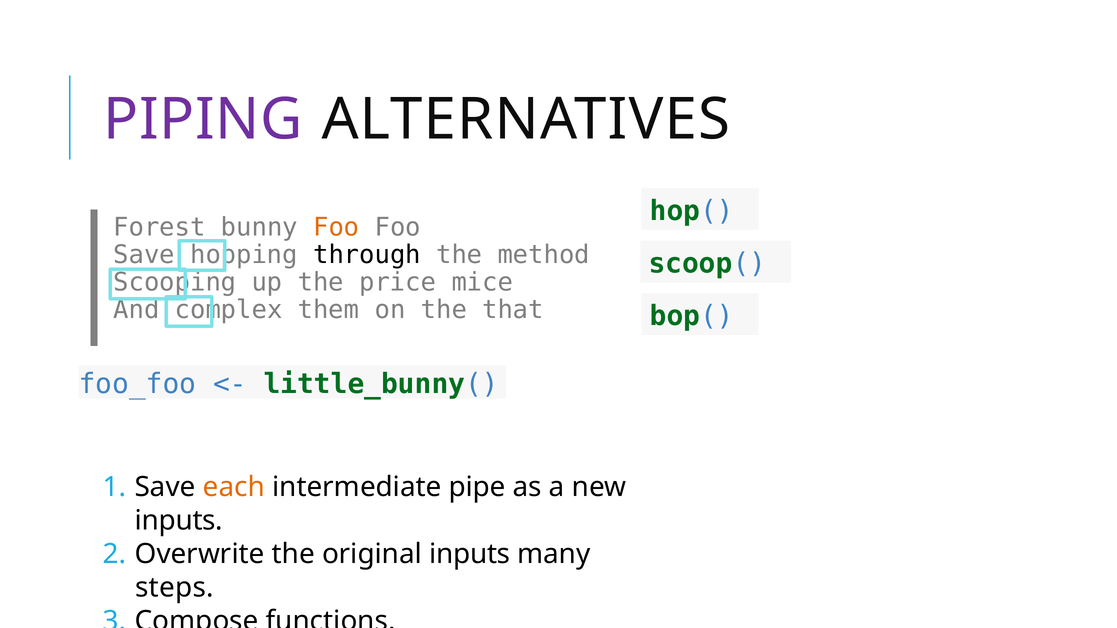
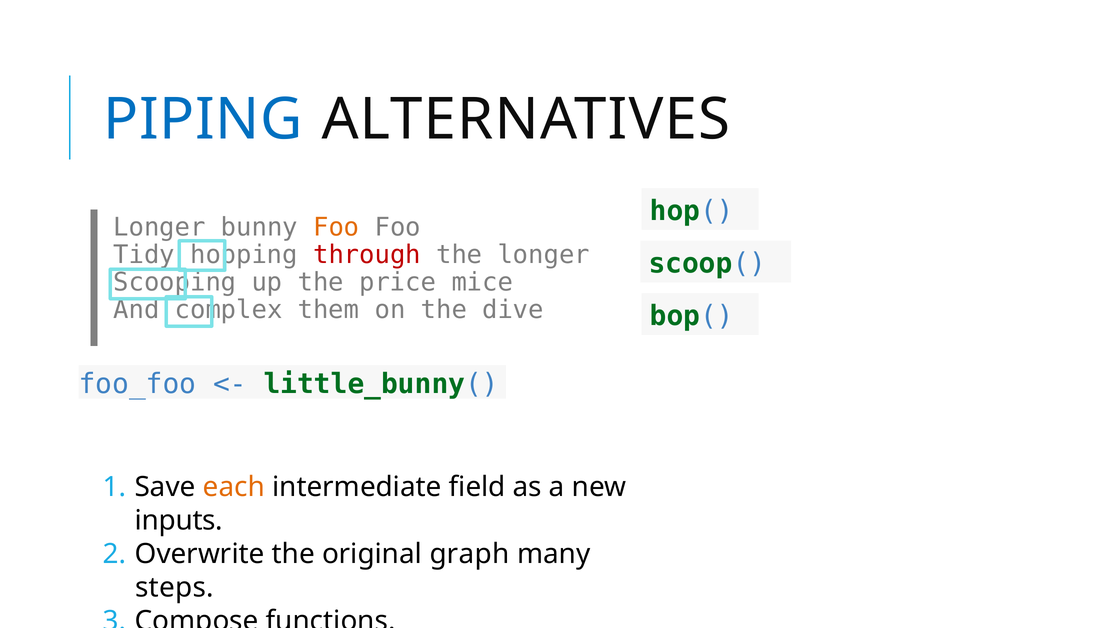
PIPING colour: purple -> blue
Forest at (159, 227): Forest -> Longer
Save at (144, 255): Save -> Tidy
through colour: black -> red
the method: method -> longer
that: that -> dive
intermediate pipe: pipe -> field
original inputs: inputs -> graph
